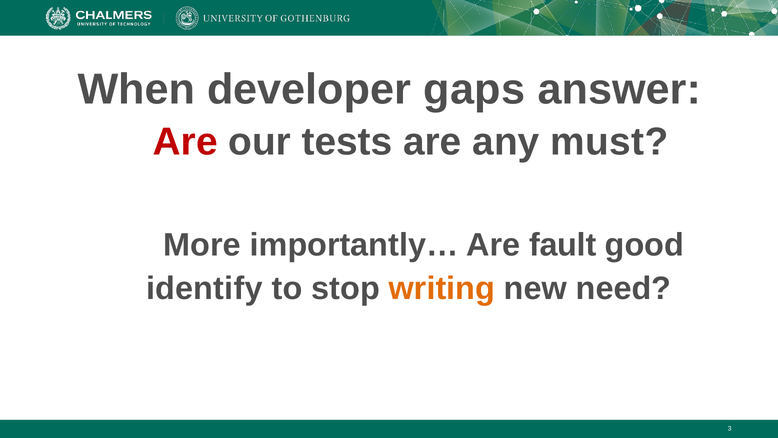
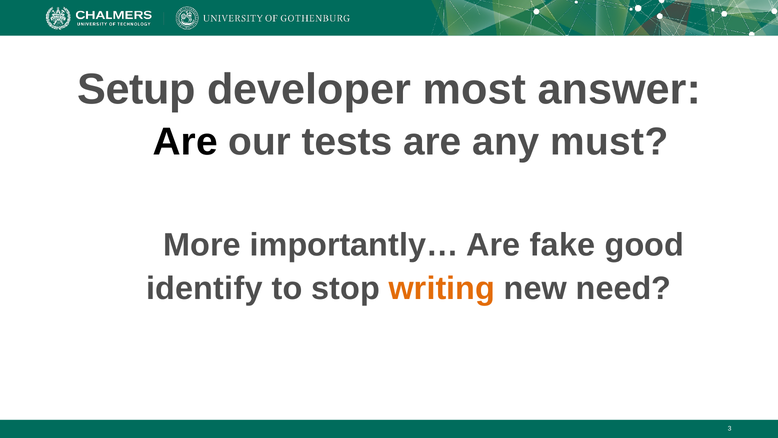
When: When -> Setup
gaps: gaps -> most
Are at (185, 142) colour: red -> black
fault: fault -> fake
